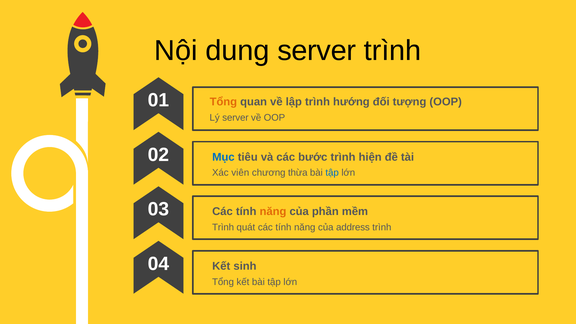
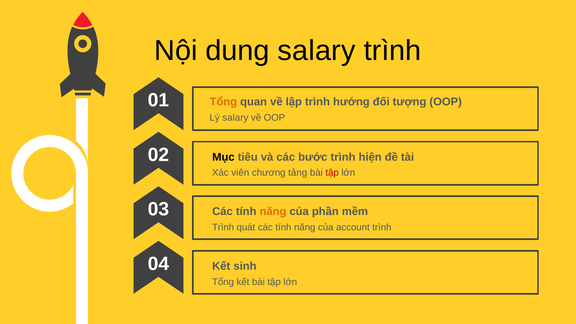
dung server: server -> salary
Lý server: server -> salary
Mục colour: blue -> black
thừa: thừa -> tảng
tập at (332, 173) colour: blue -> red
address: address -> account
